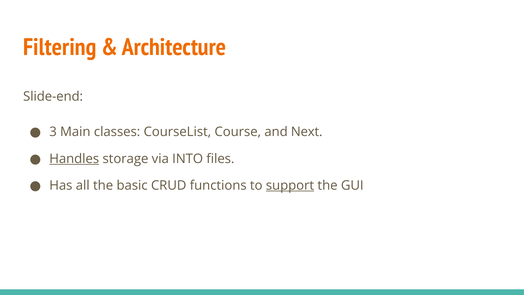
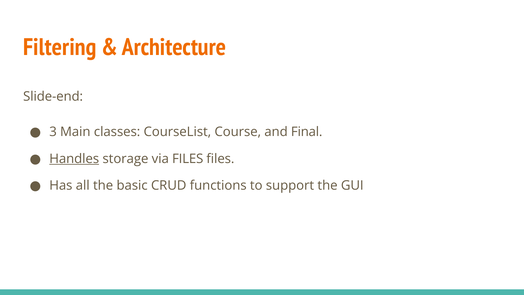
Next: Next -> Final
via INTO: INTO -> FILES
support underline: present -> none
